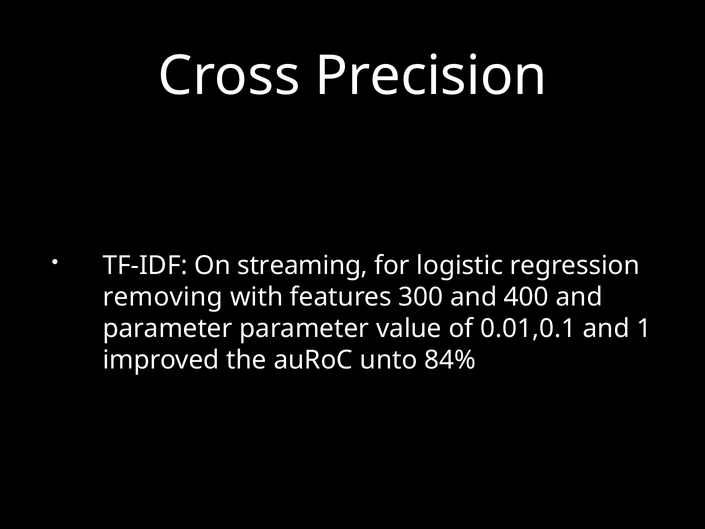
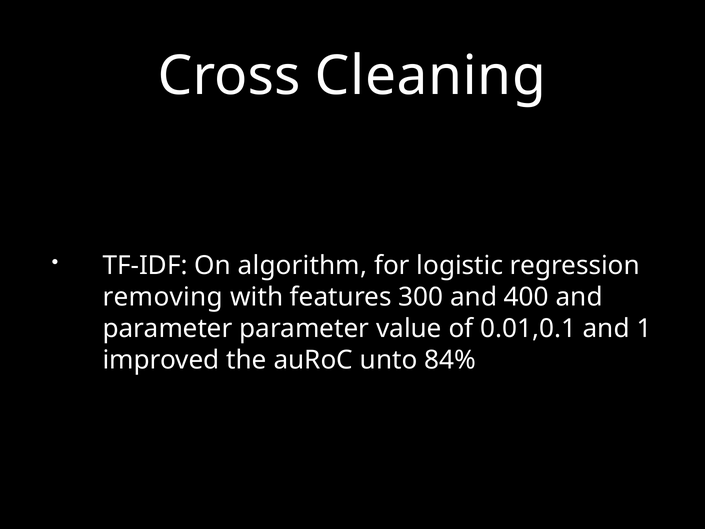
Precision: Precision -> Cleaning
streaming: streaming -> algorithm
